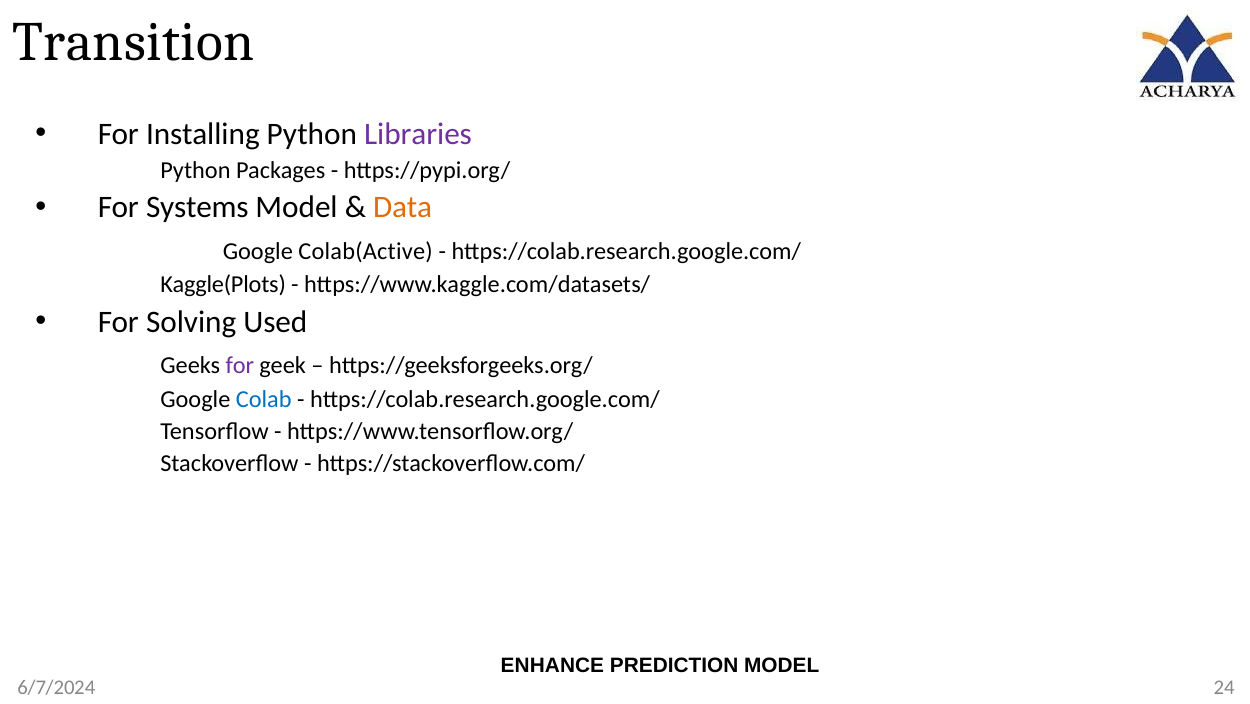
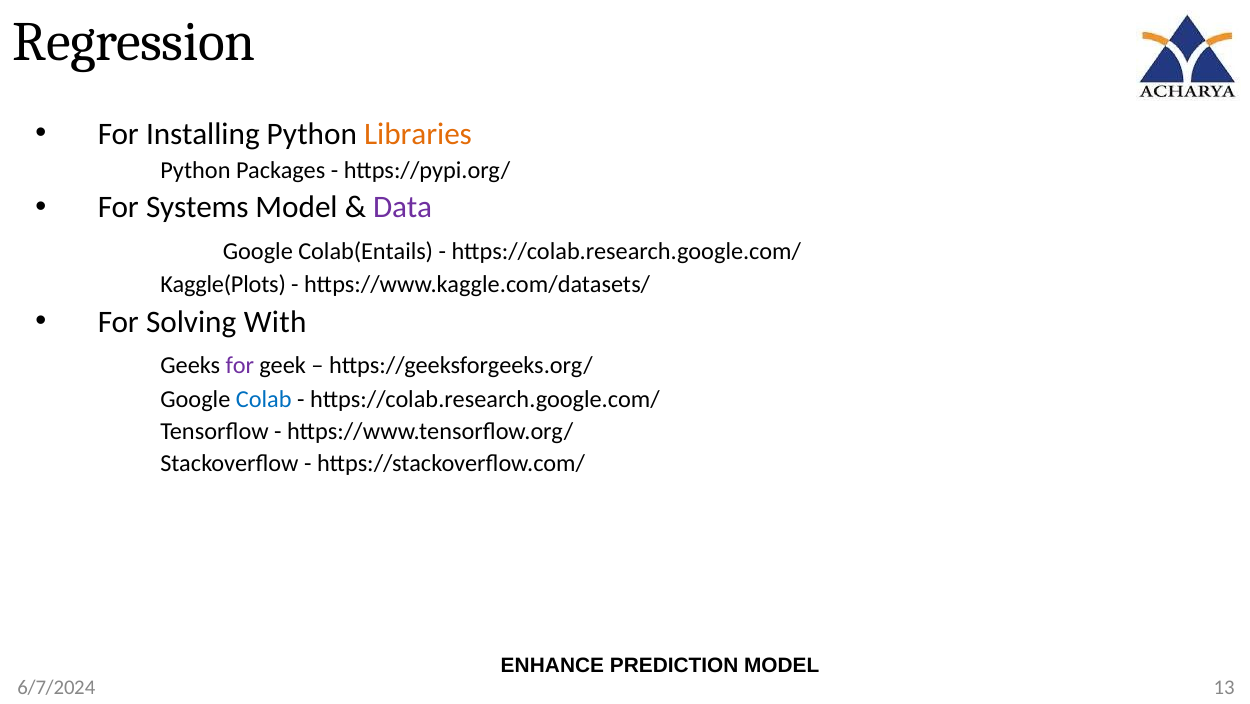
Transition: Transition -> Regression
Libraries colour: purple -> orange
Data colour: orange -> purple
Colab(Active: Colab(Active -> Colab(Entails
Used: Used -> With
24: 24 -> 13
